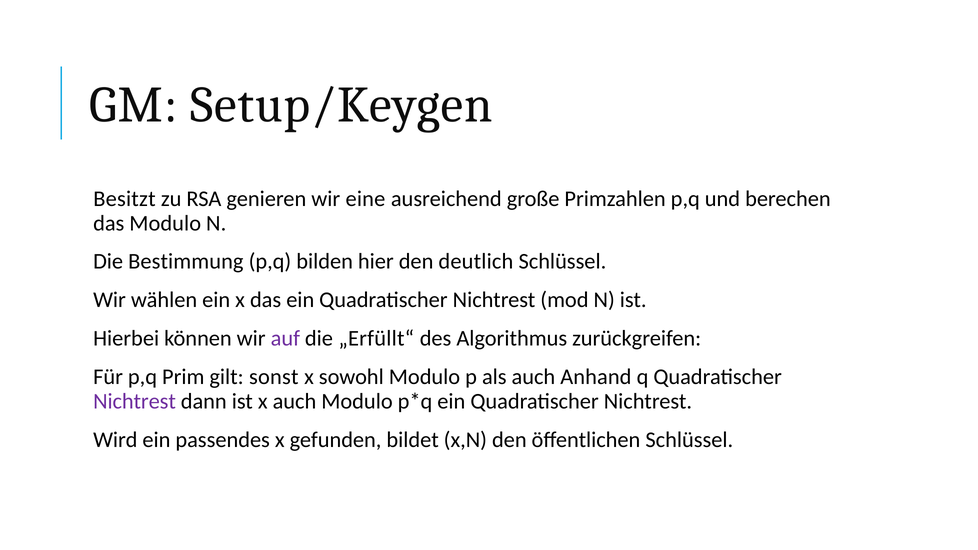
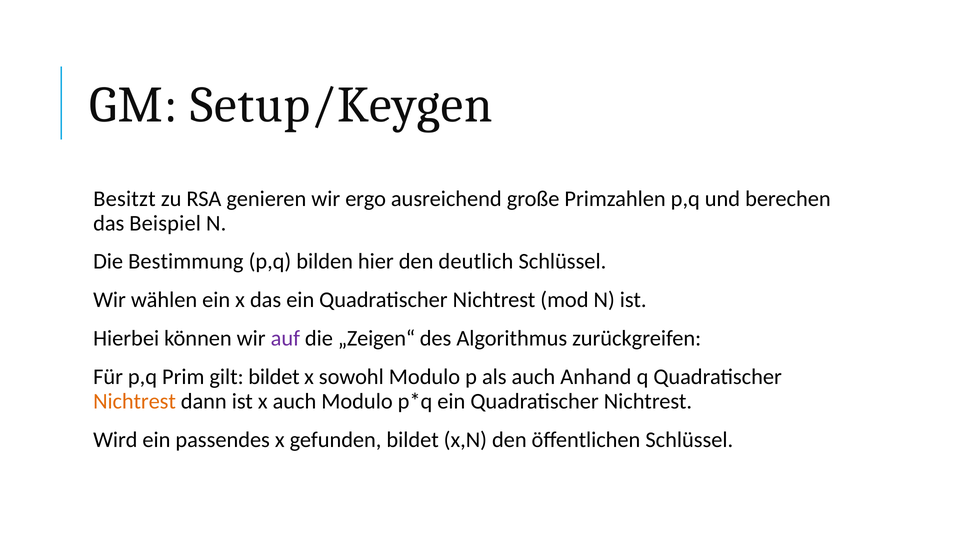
eine: eine -> ergo
das Modulo: Modulo -> Beispiel
„Erfüllt“: „Erfüllt“ -> „Zeigen“
gilt sonst: sonst -> bildet
Nichtrest at (135, 401) colour: purple -> orange
